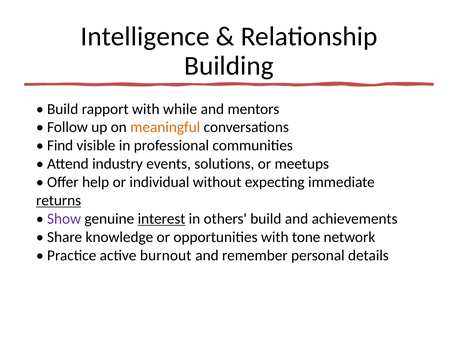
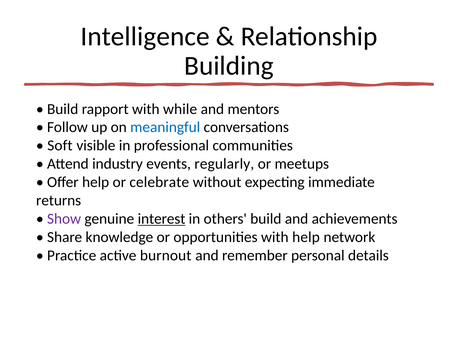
meaningful colour: orange -> blue
Find: Find -> Soft
solutions: solutions -> regularly
individual: individual -> celebrate
returns underline: present -> none
with tone: tone -> help
